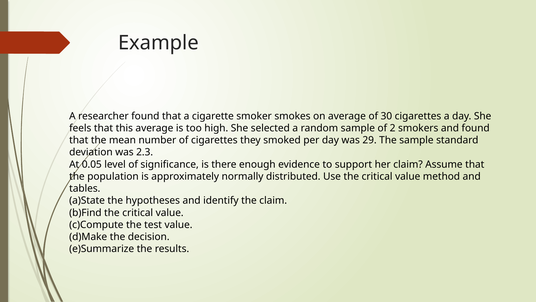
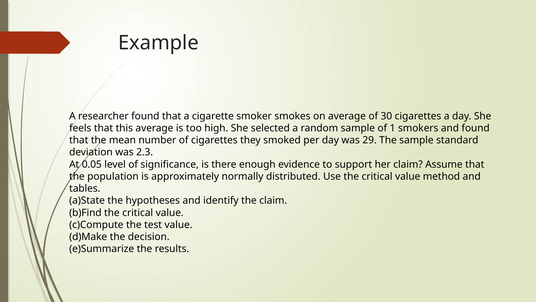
2: 2 -> 1
